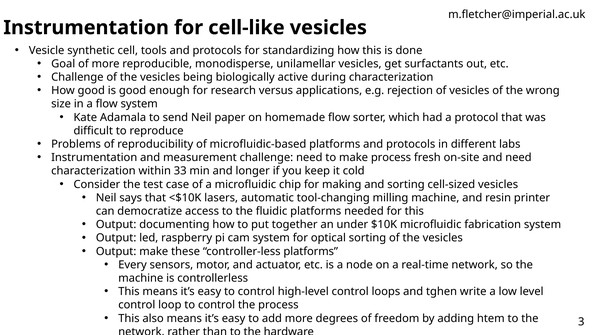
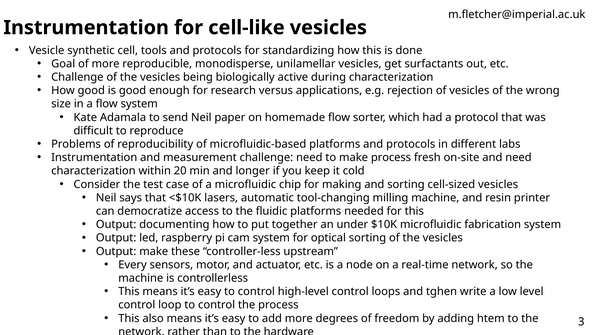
33: 33 -> 20
controller-less platforms: platforms -> upstream
